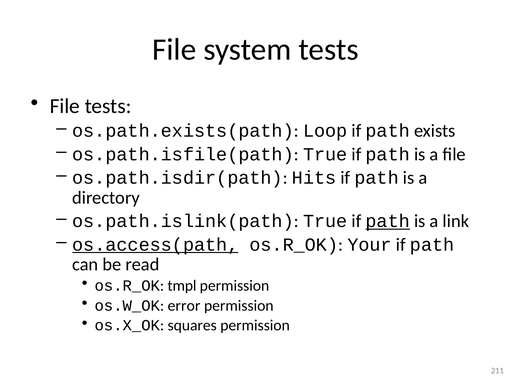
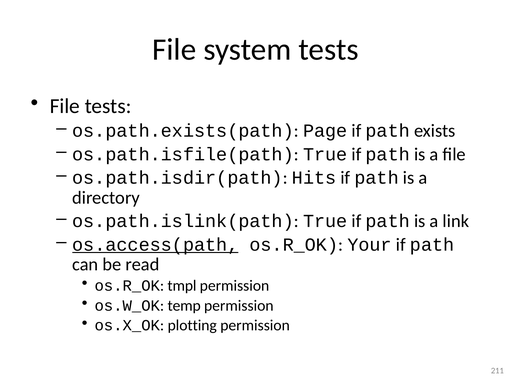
Loop: Loop -> Page
path at (388, 221) underline: present -> none
error: error -> temp
squares: squares -> plotting
